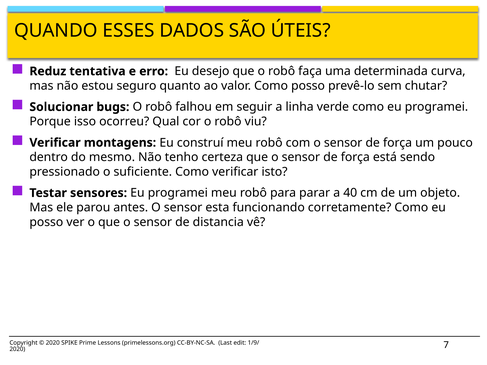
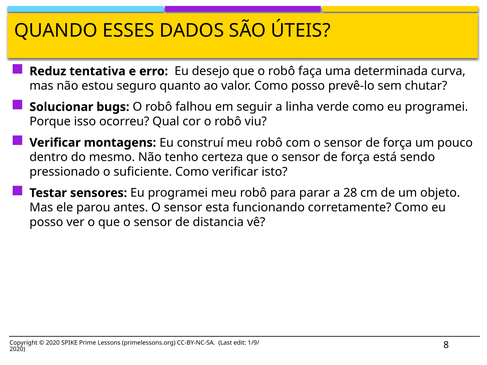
40: 40 -> 28
7: 7 -> 8
